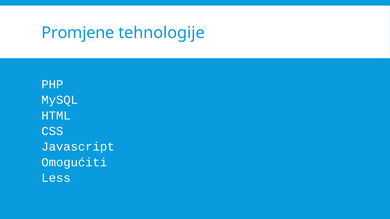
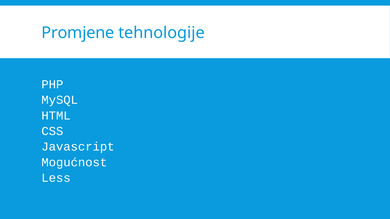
Omogućiti: Omogućiti -> Mogućnost
